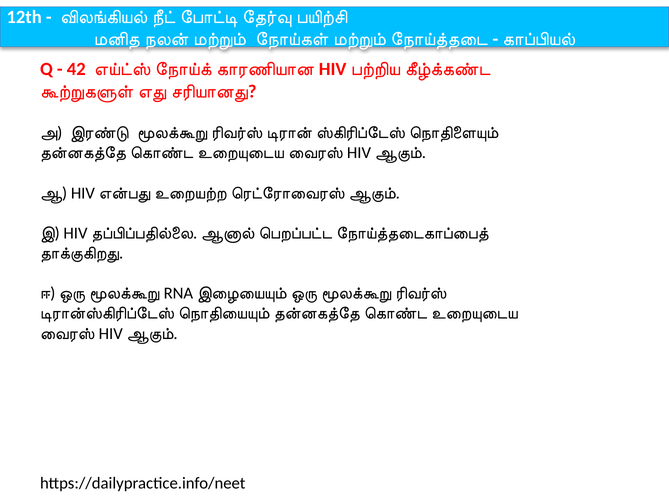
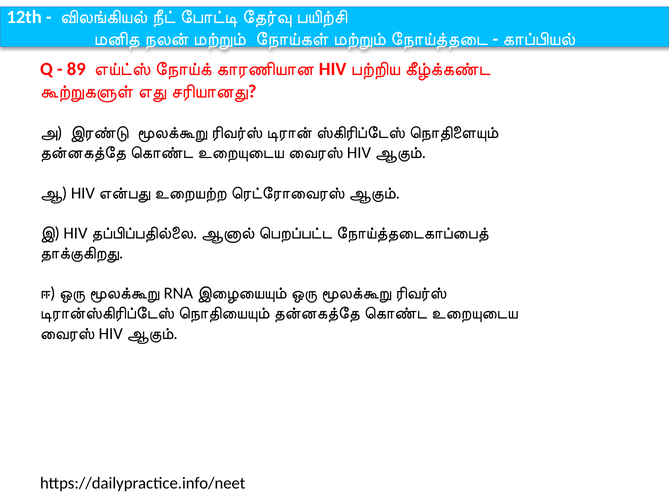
42: 42 -> 89
